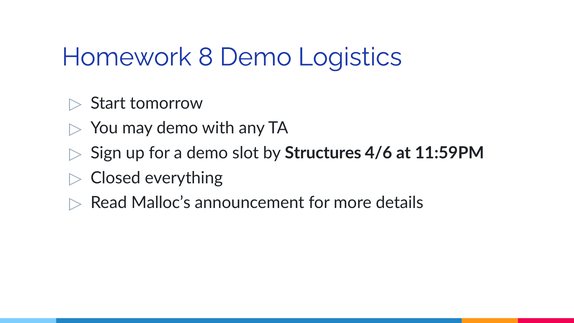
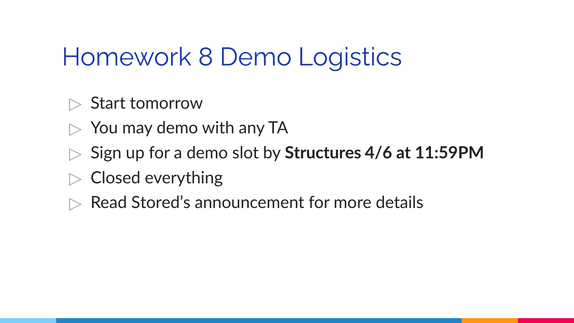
Malloc’s: Malloc’s -> Stored’s
